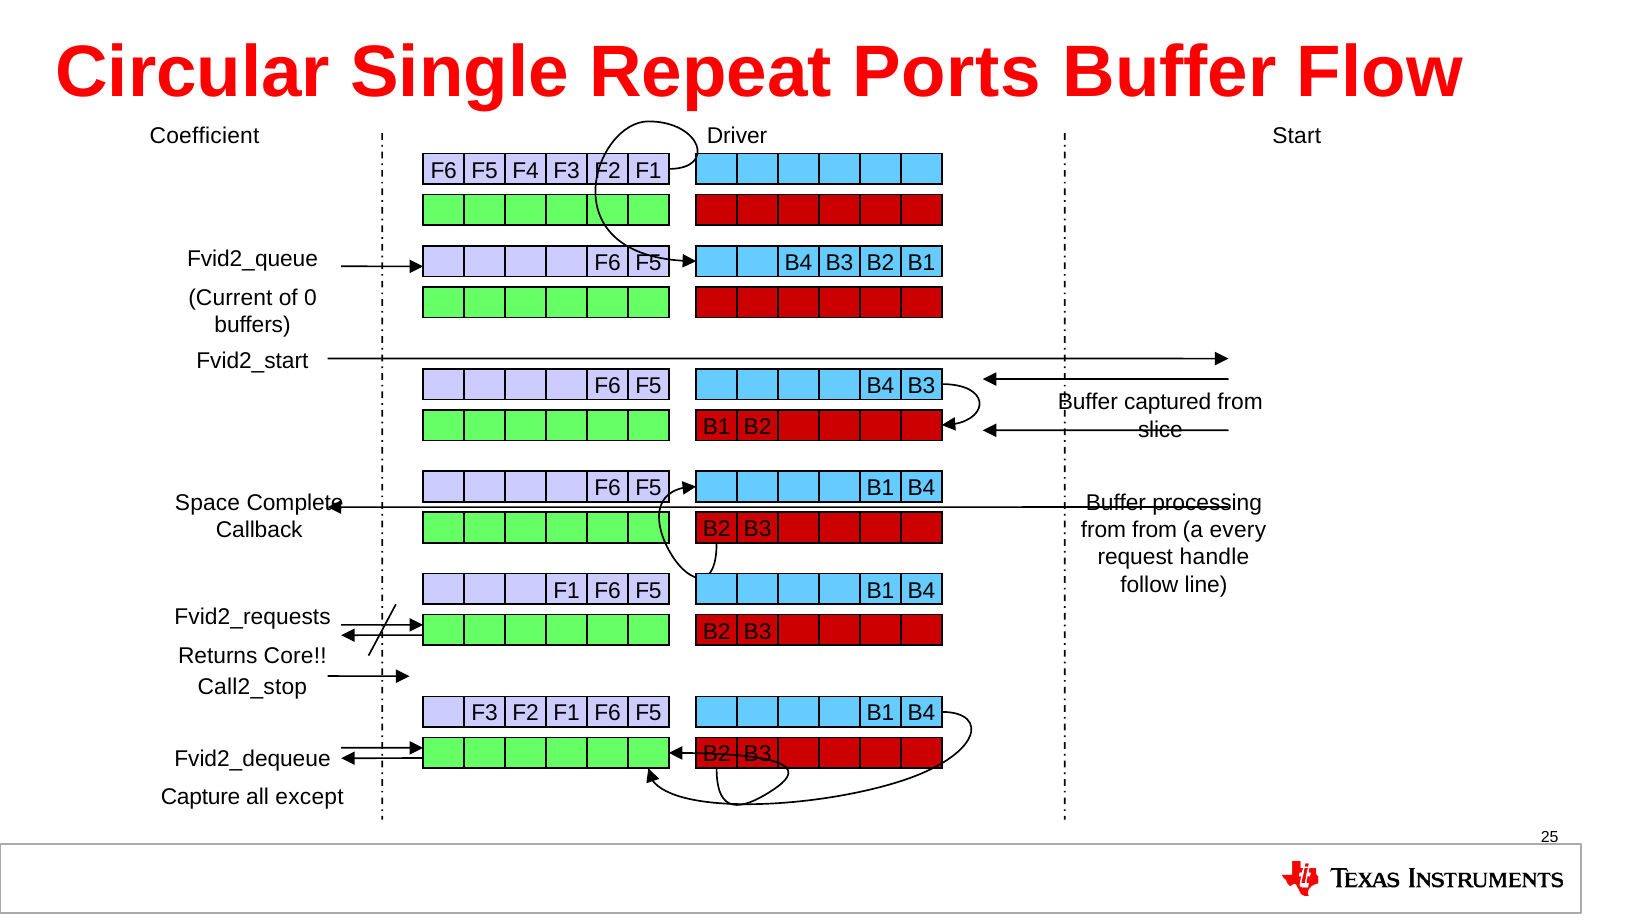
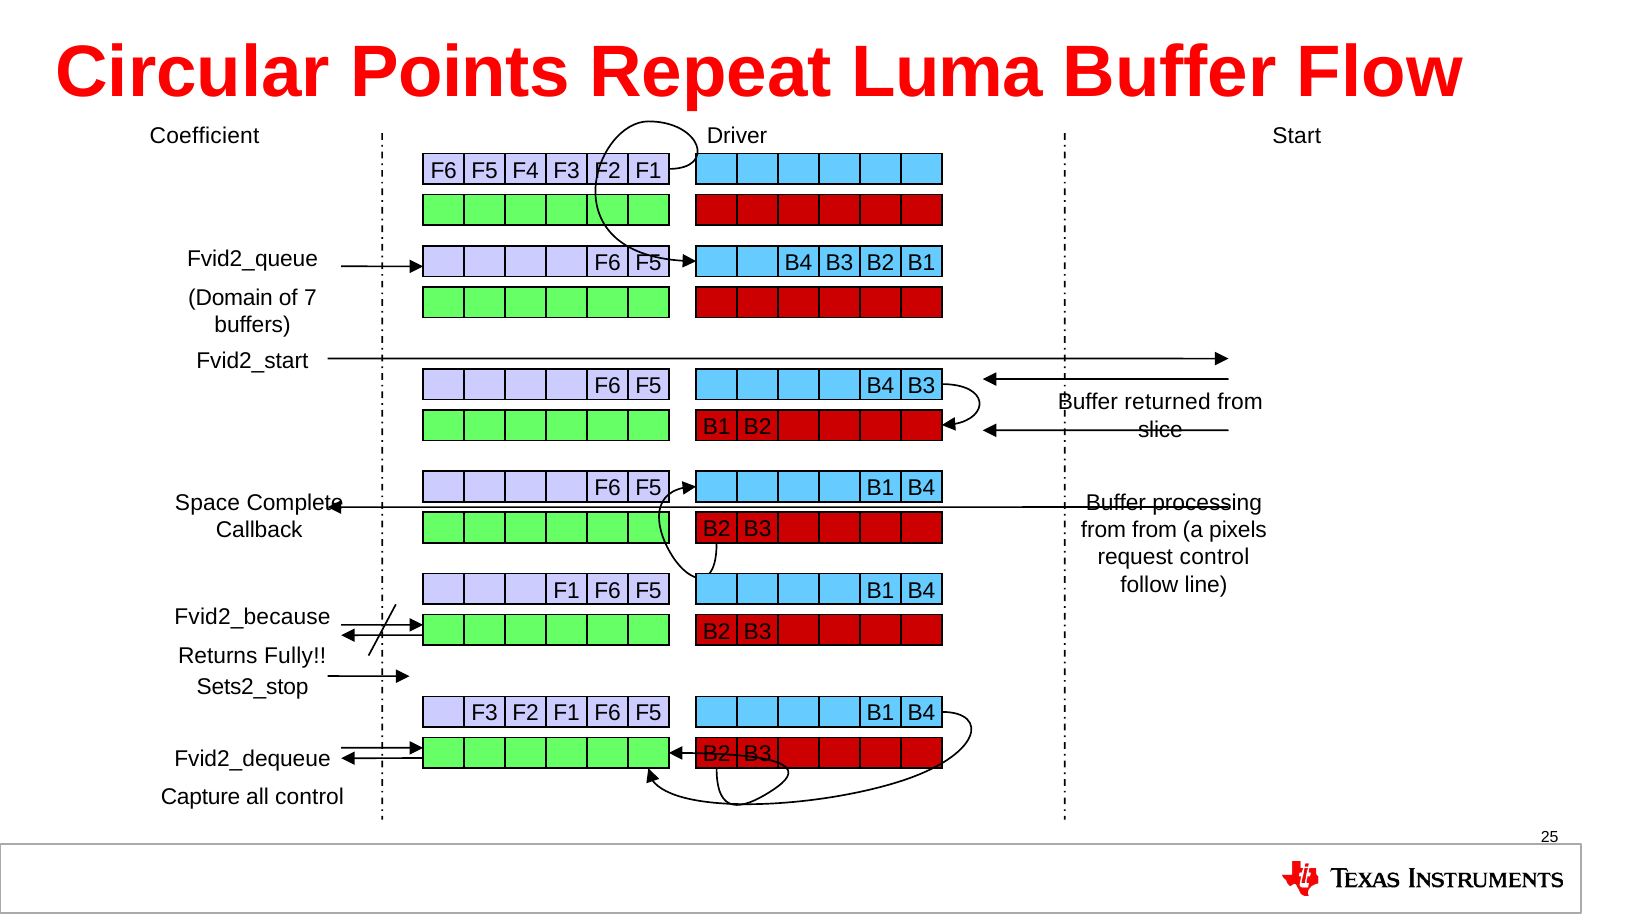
Single: Single -> Points
Ports: Ports -> Luma
Current: Current -> Domain
0: 0 -> 7
captured: captured -> returned
every: every -> pixels
request handle: handle -> control
Fvid2_requests: Fvid2_requests -> Fvid2_because
Core: Core -> Fully
Call2_stop: Call2_stop -> Sets2_stop
all except: except -> control
